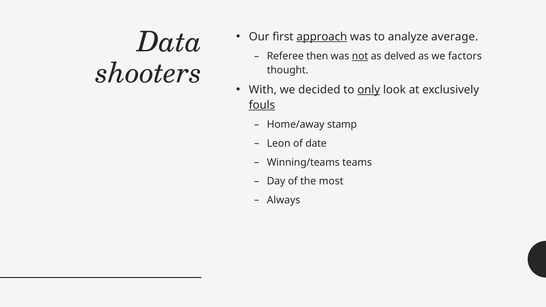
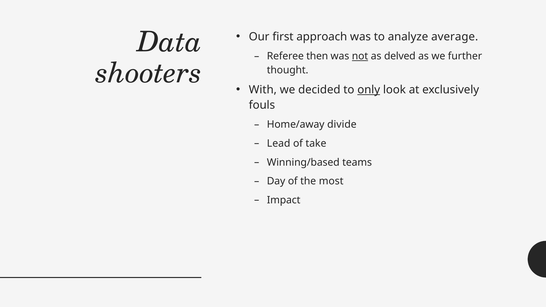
approach underline: present -> none
factors: factors -> further
fouls underline: present -> none
stamp: stamp -> divide
Leon: Leon -> Lead
date: date -> take
Winning/teams: Winning/teams -> Winning/based
Always: Always -> Impact
